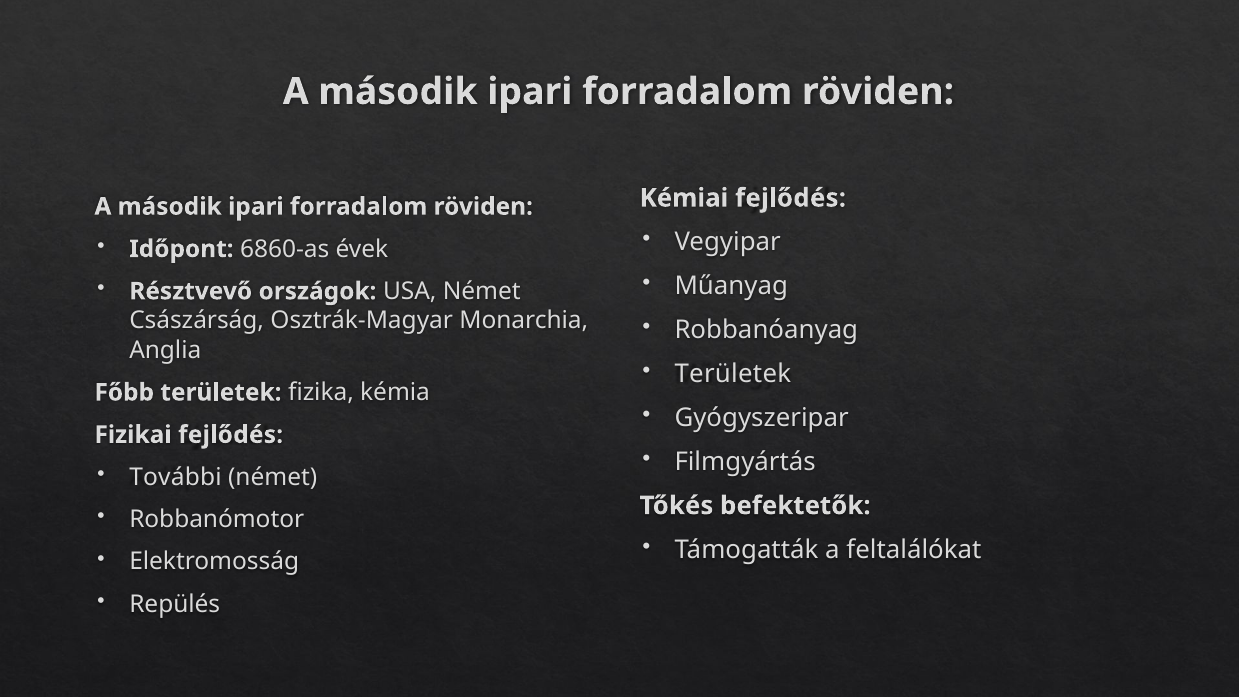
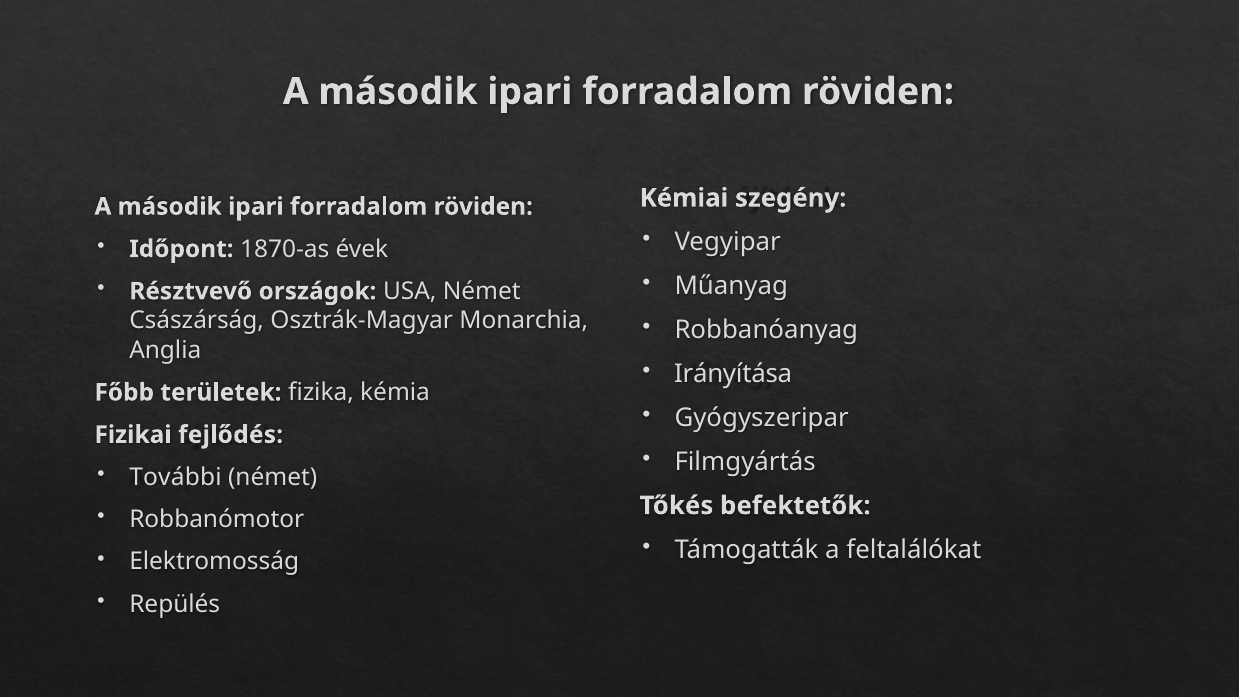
Kémiai fejlődés: fejlődés -> szegény
6860-as: 6860-as -> 1870-as
Területek at (733, 374): Területek -> Irányítása
